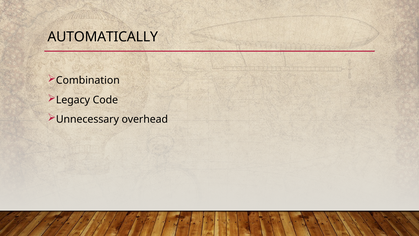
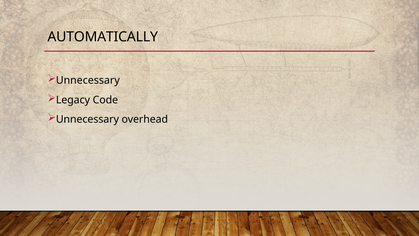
Combination at (88, 80): Combination -> Unnecessary
